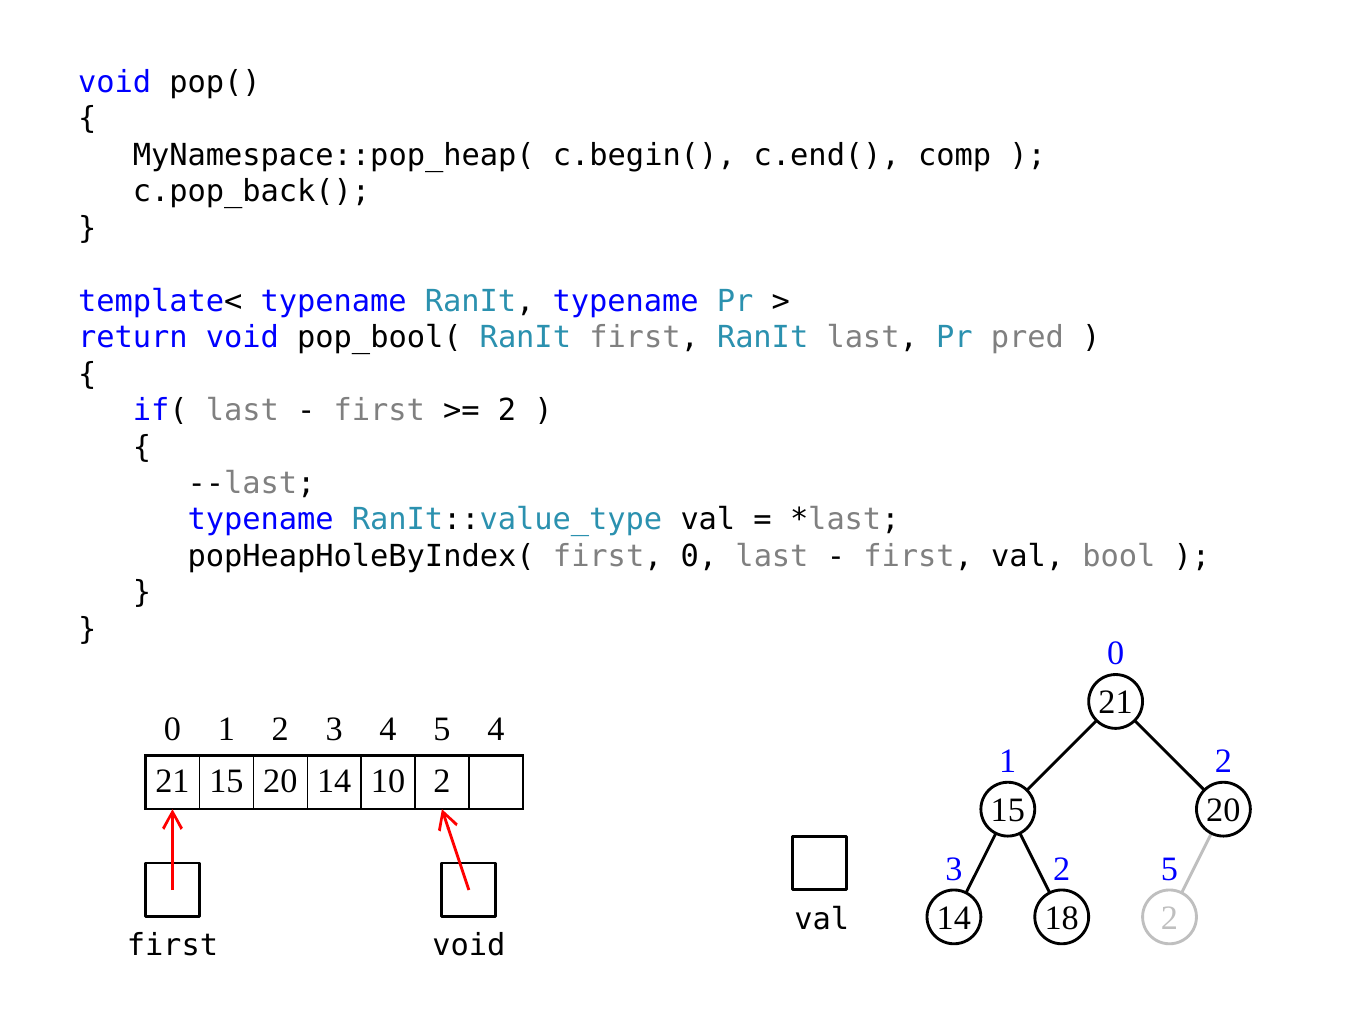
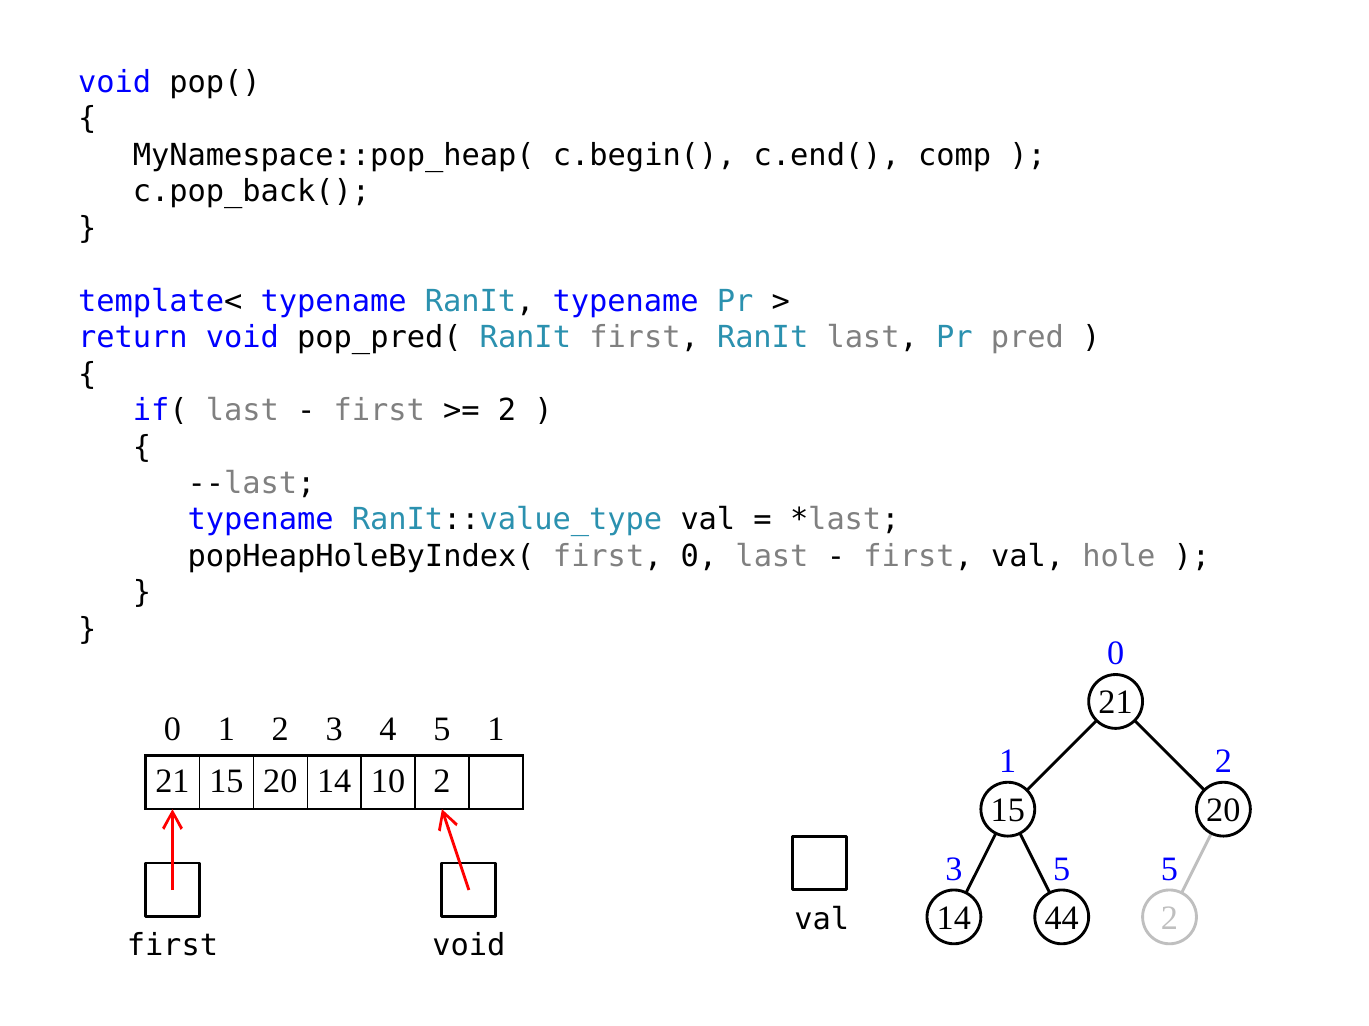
pop_bool(: pop_bool( -> pop_pred(
bool: bool -> hole
5 4: 4 -> 1
3 2: 2 -> 5
18: 18 -> 44
